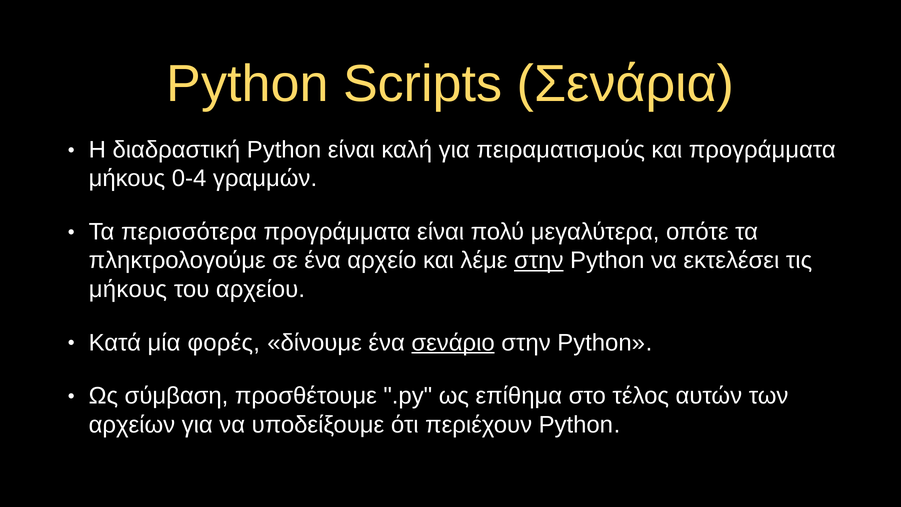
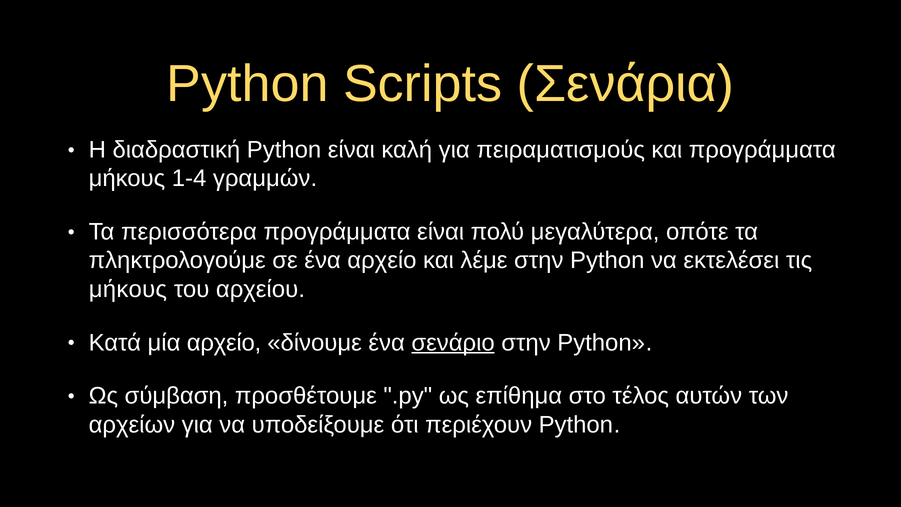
0-4: 0-4 -> 1-4
στην at (539, 260) underline: present -> none
μία φορές: φορές -> αρχείο
